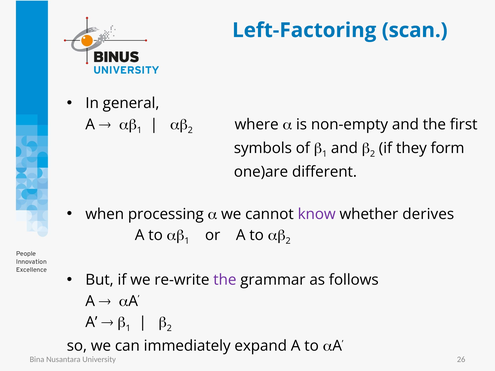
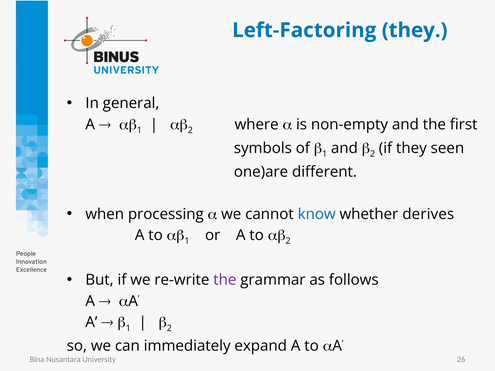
Left-Factoring scan: scan -> they
form: form -> seen
know colour: purple -> blue
